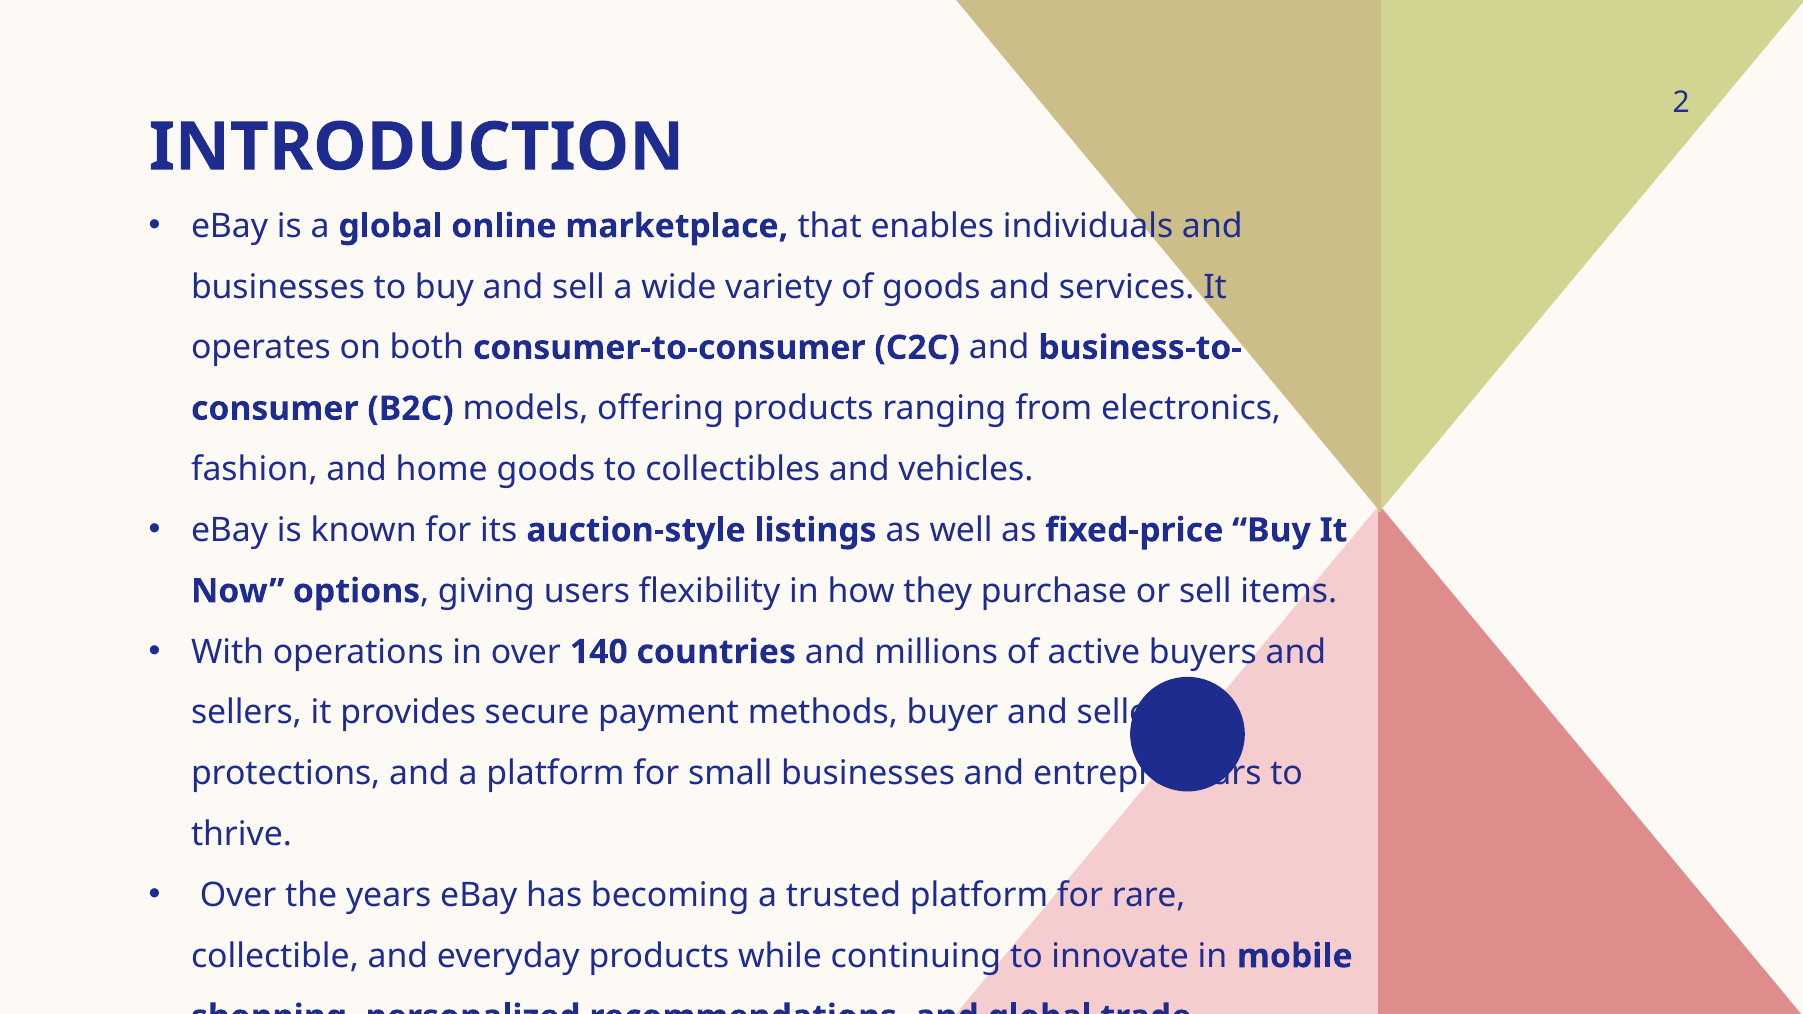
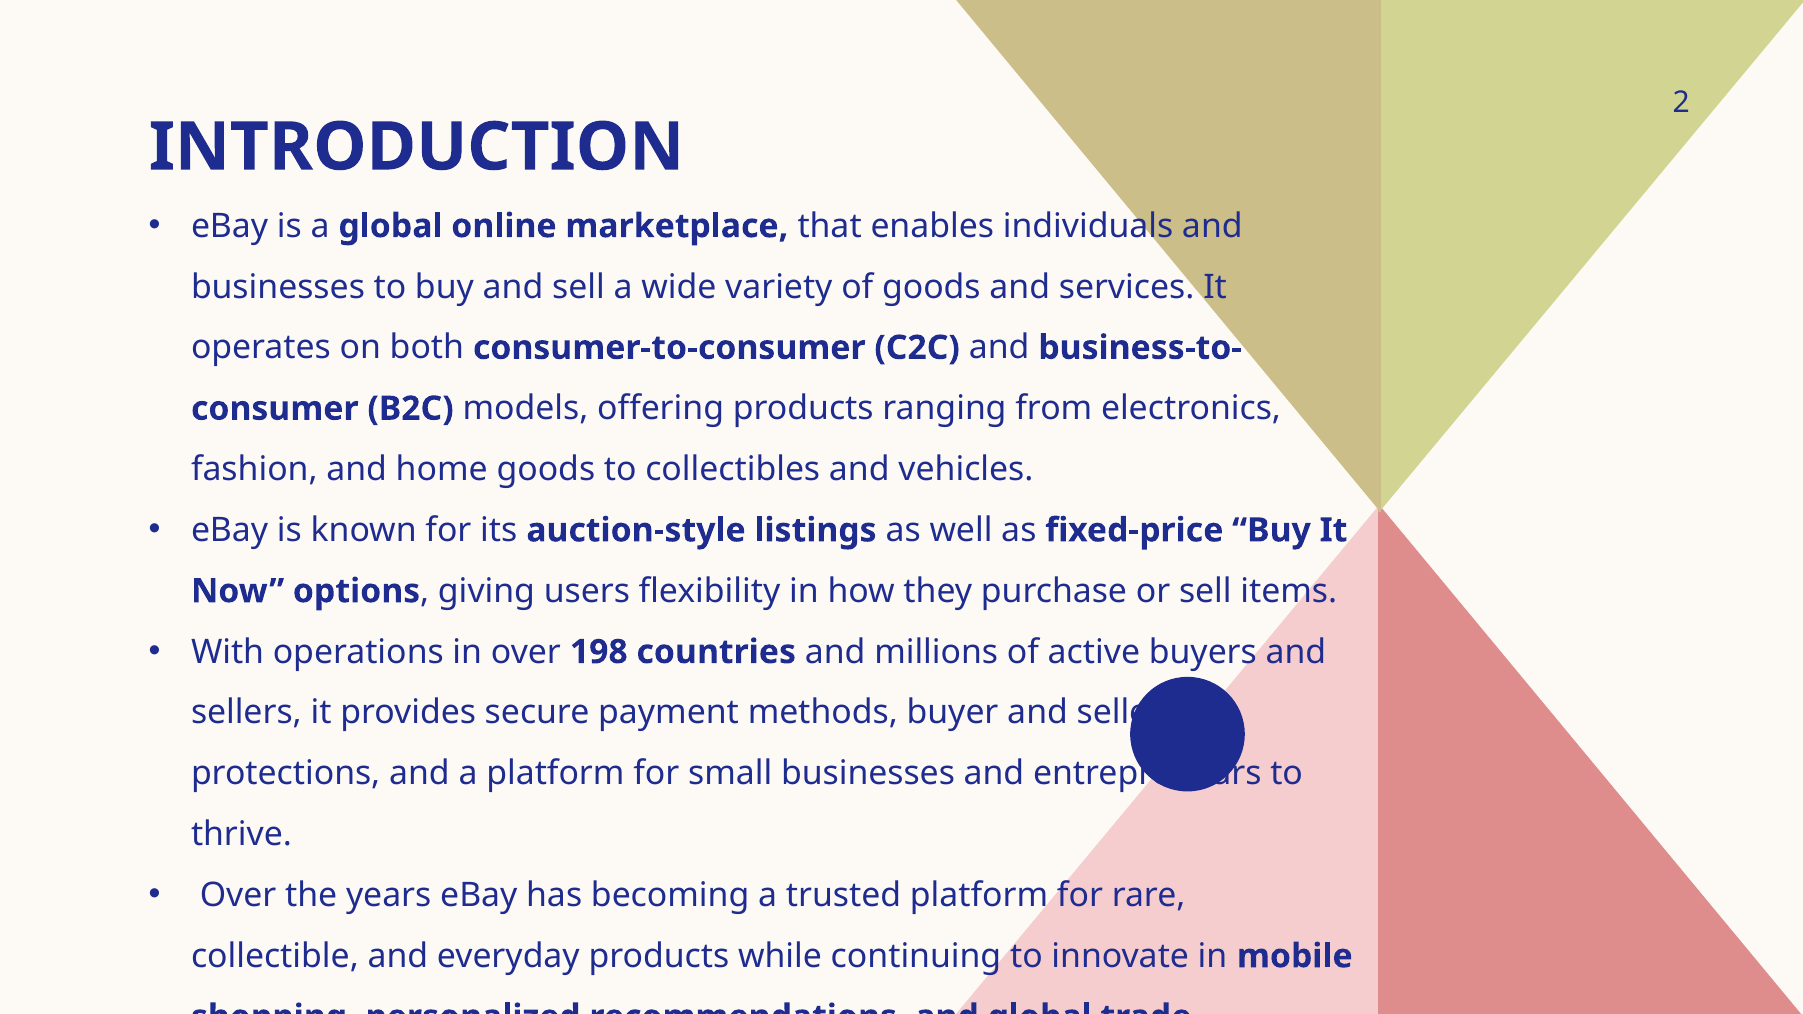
140: 140 -> 198
